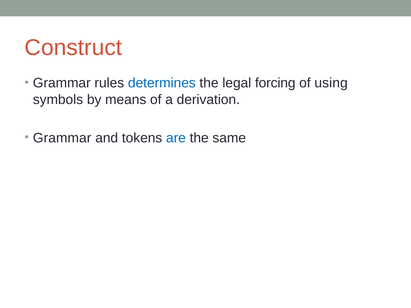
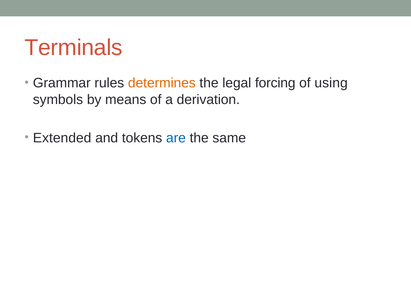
Construct: Construct -> Terminals
determines colour: blue -> orange
Grammar at (62, 138): Grammar -> Extended
